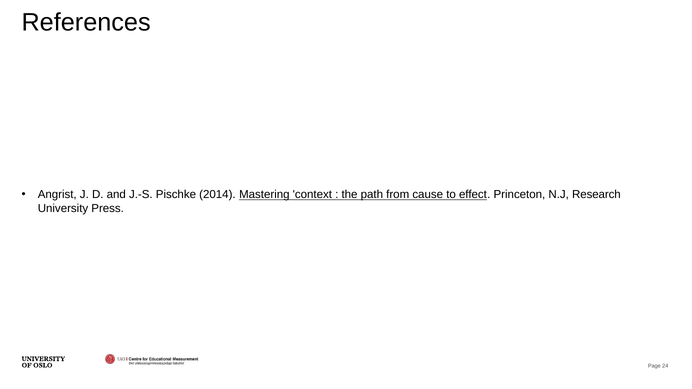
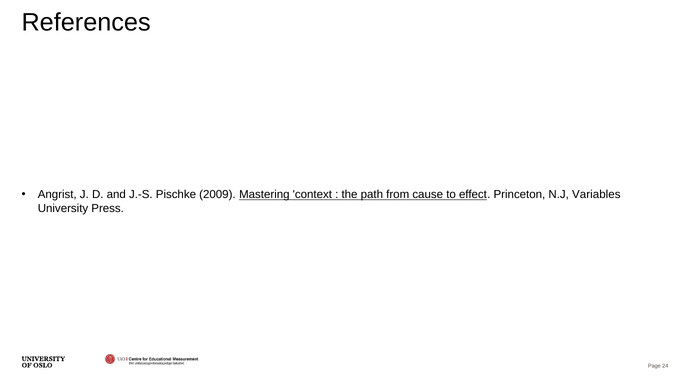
2014: 2014 -> 2009
Research: Research -> Variables
